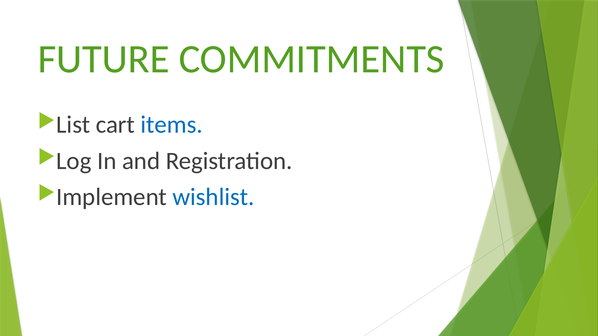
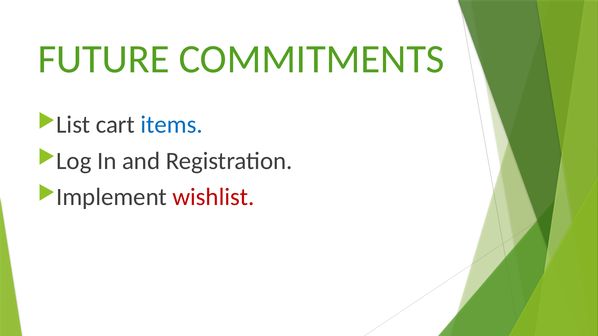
wishlist colour: blue -> red
